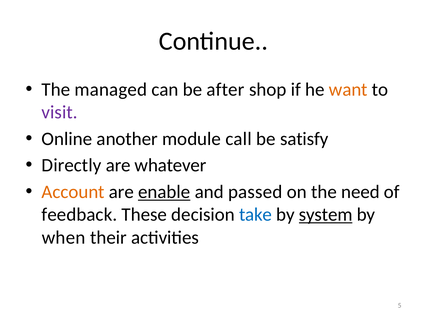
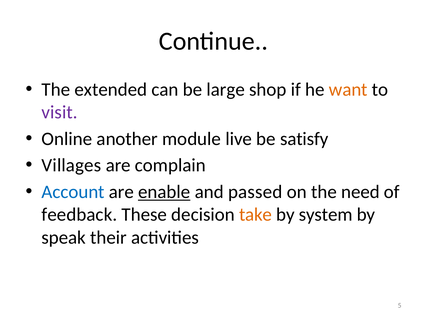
managed: managed -> extended
after: after -> large
call: call -> live
Directly: Directly -> Villages
whatever: whatever -> complain
Account colour: orange -> blue
take colour: blue -> orange
system underline: present -> none
when: when -> speak
